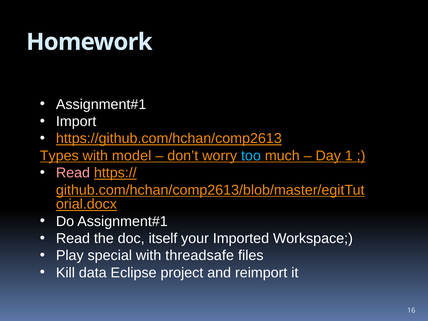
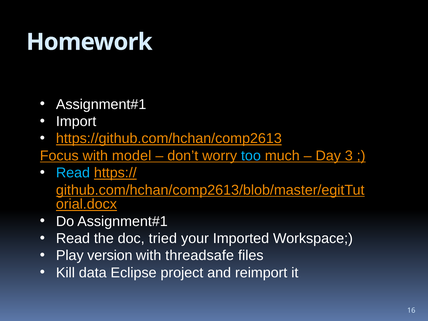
Types: Types -> Focus
1: 1 -> 3
Read at (73, 173) colour: pink -> light blue
itself: itself -> tried
special: special -> version
